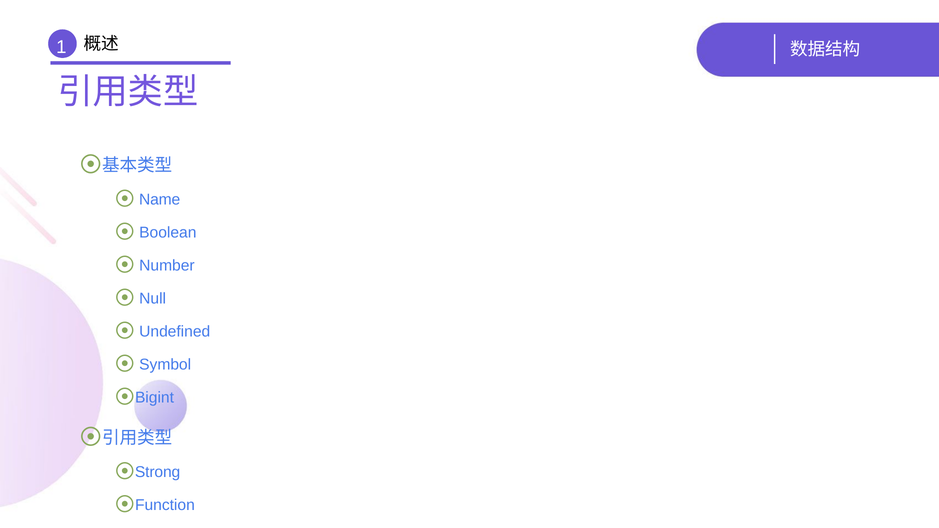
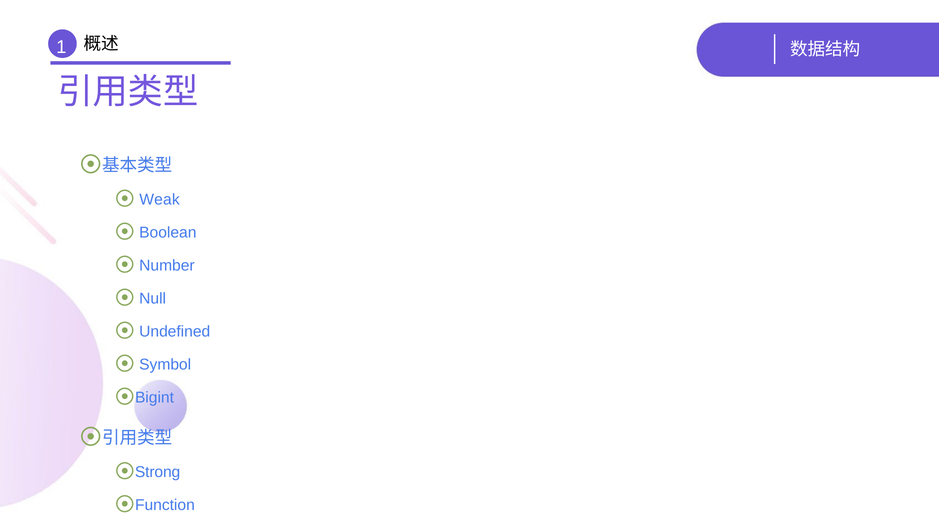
Name: Name -> Weak
